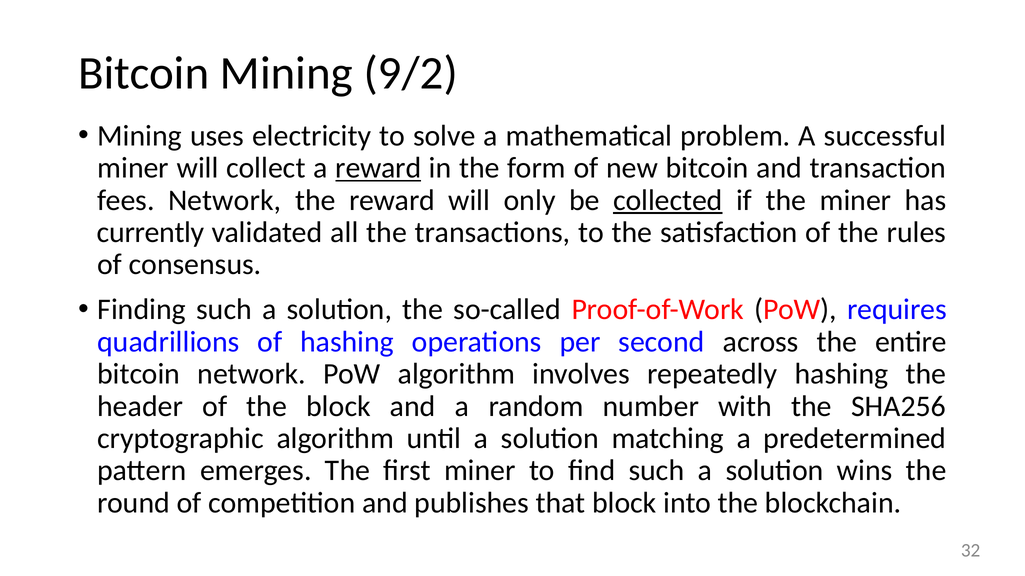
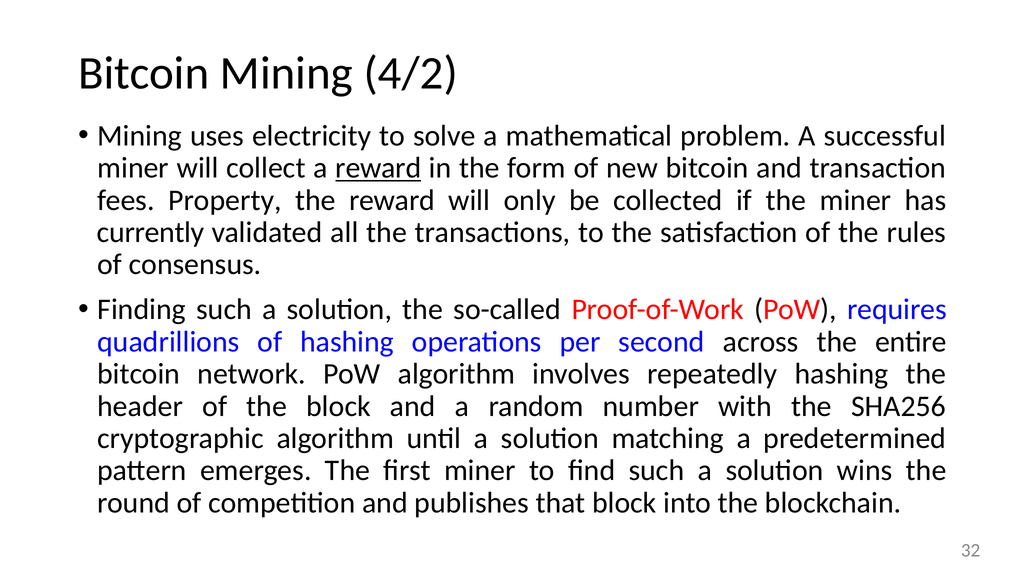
9/2: 9/2 -> 4/2
fees Network: Network -> Property
collected underline: present -> none
